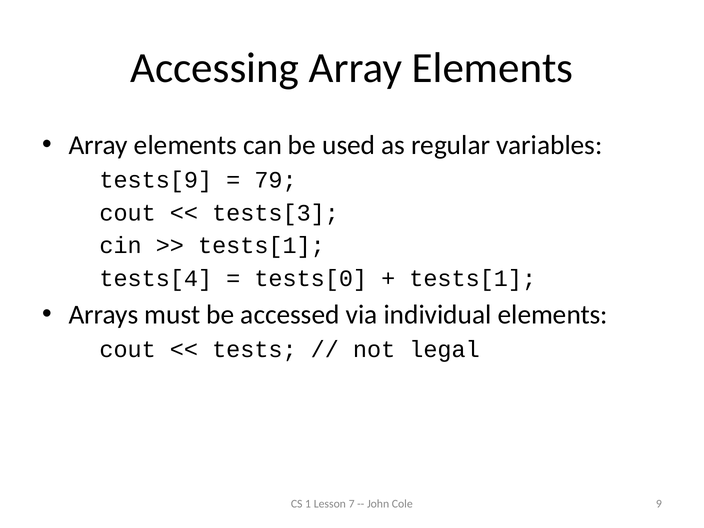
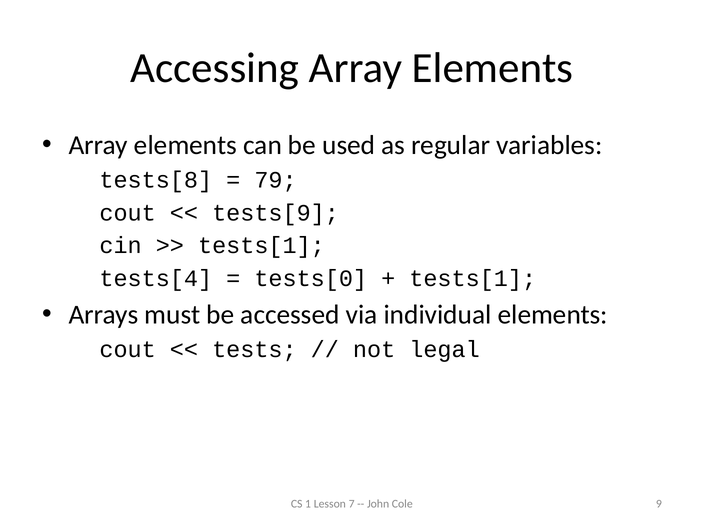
tests[9: tests[9 -> tests[8
tests[3: tests[3 -> tests[9
